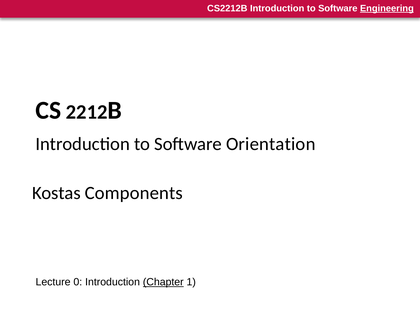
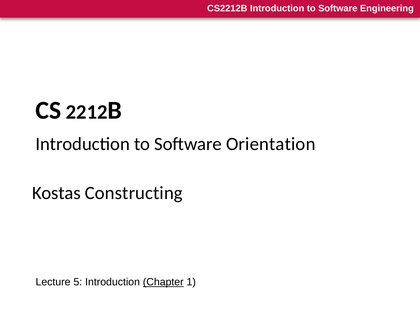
Engineering underline: present -> none
Components: Components -> Constructing
0: 0 -> 5
